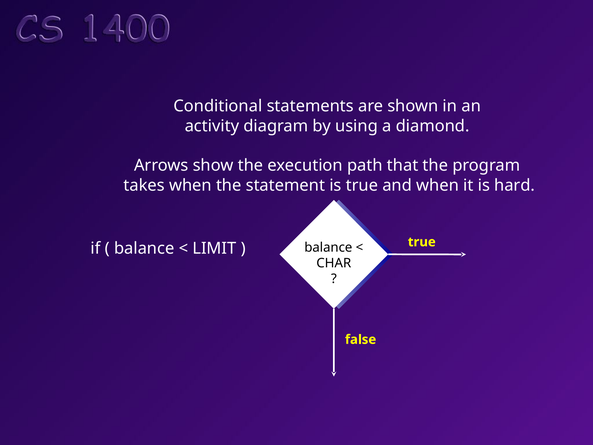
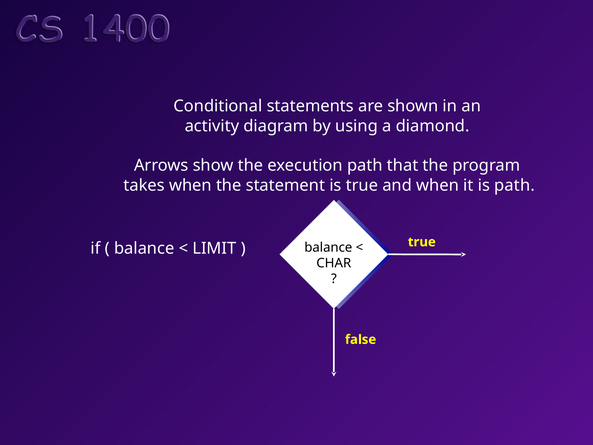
is hard: hard -> path
